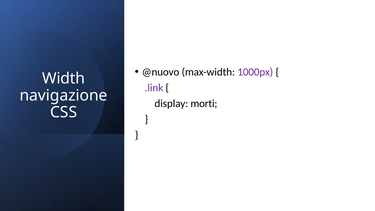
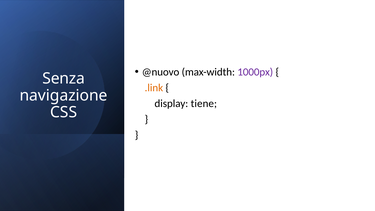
Width: Width -> Senza
.link colour: purple -> orange
morti: morti -> tiene
